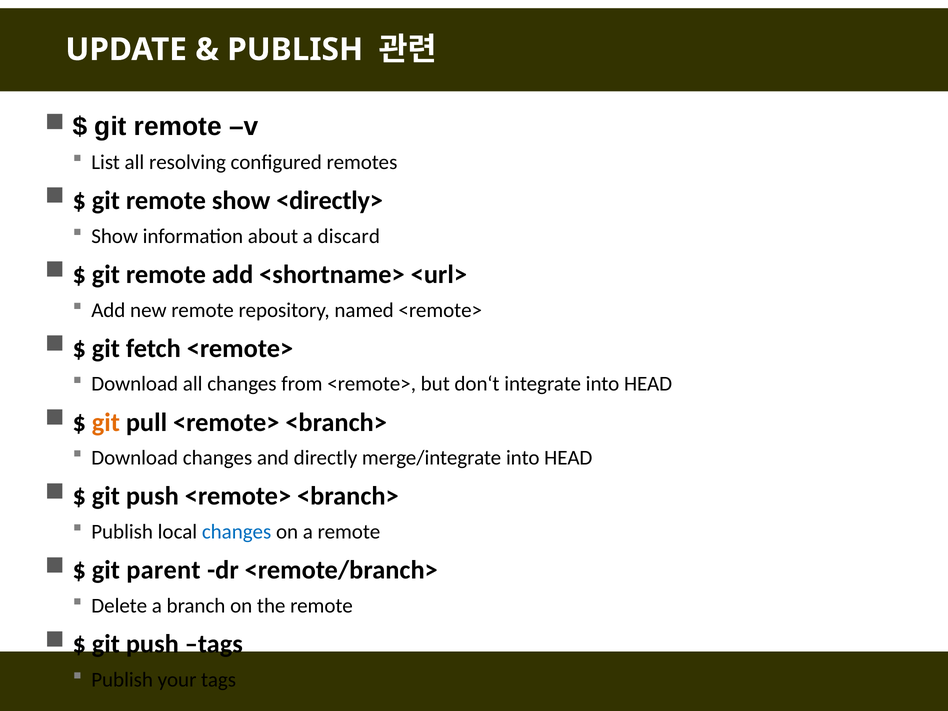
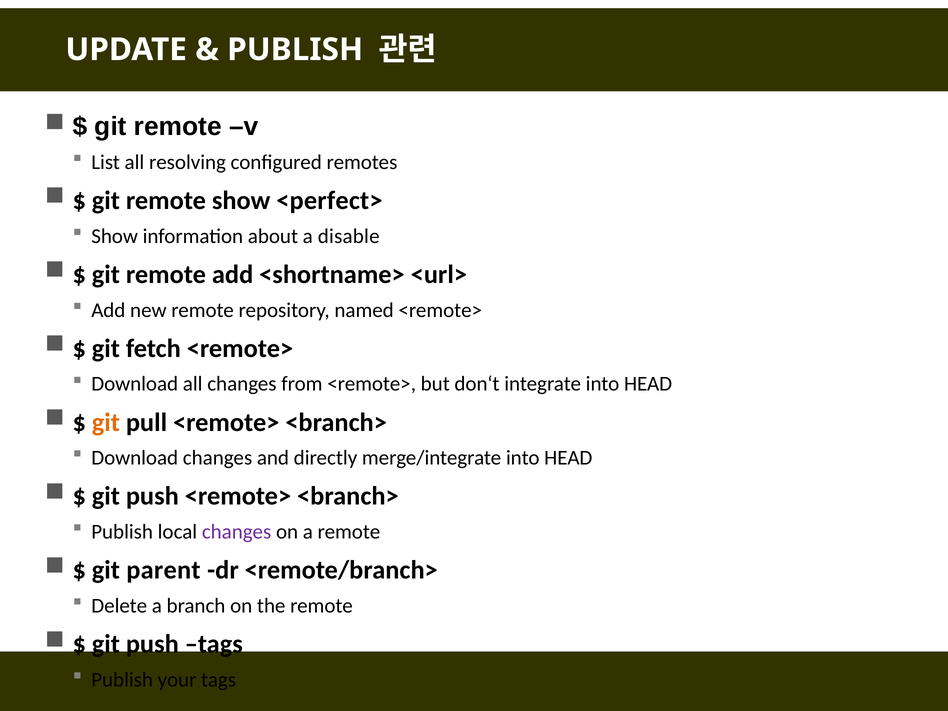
<directly>: <directly> -> <perfect>
discard: discard -> disable
changes at (237, 532) colour: blue -> purple
